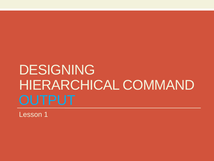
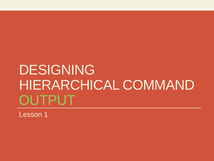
OUTPUT colour: light blue -> light green
